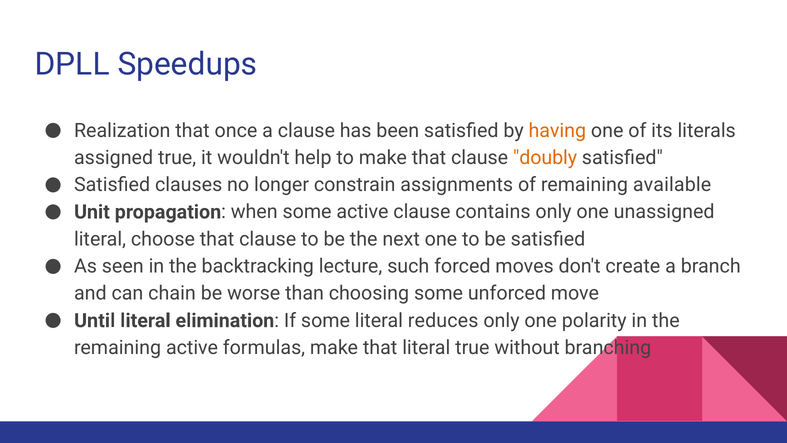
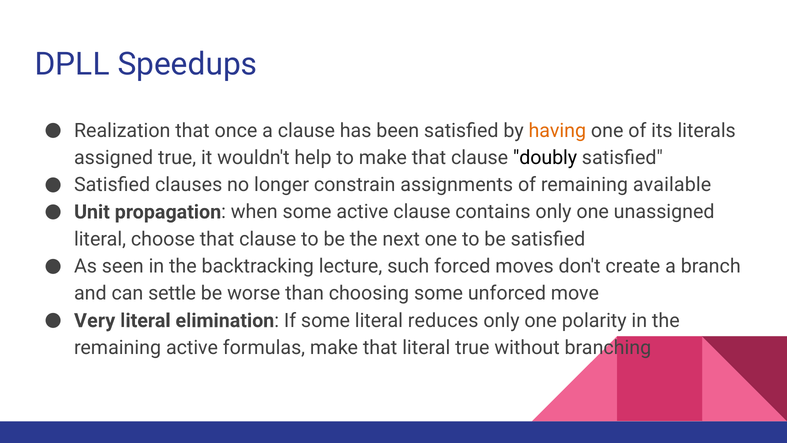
doubly colour: orange -> black
chain: chain -> settle
Until: Until -> Very
